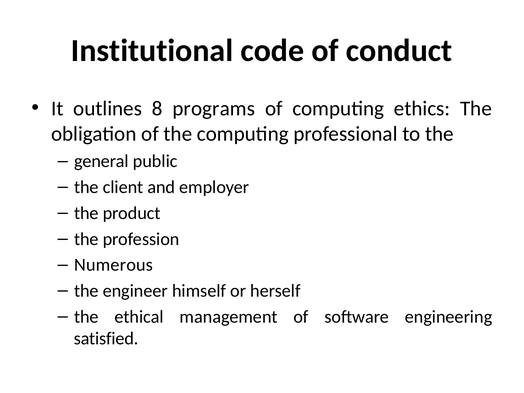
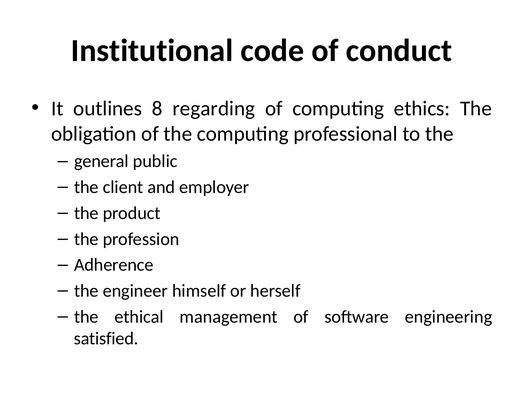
programs: programs -> regarding
Numerous: Numerous -> Adherence
